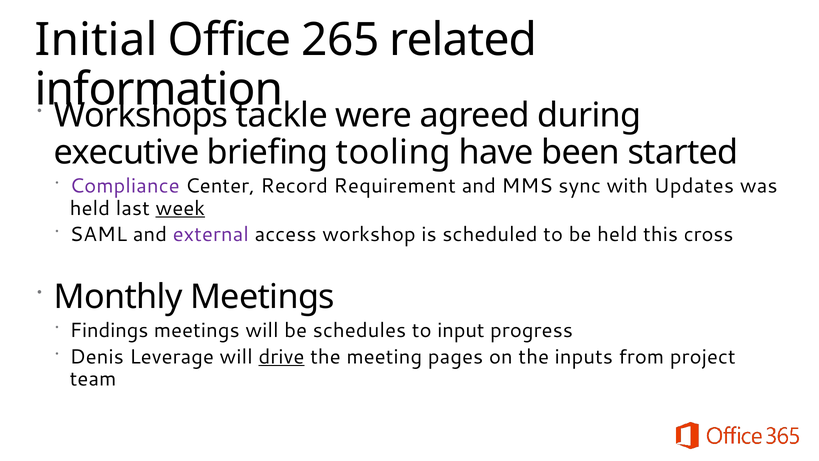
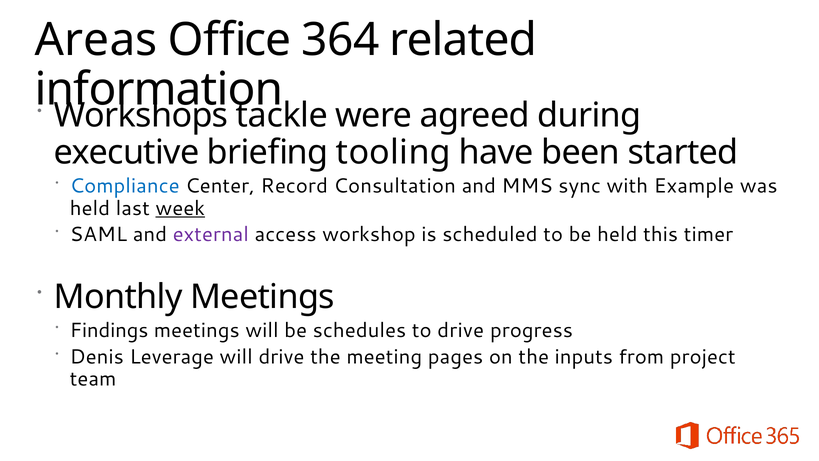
Initial: Initial -> Areas
265: 265 -> 364
Compliance colour: purple -> blue
Requirement: Requirement -> Consultation
Updates: Updates -> Example
cross: cross -> timer
to input: input -> drive
drive at (281, 357) underline: present -> none
